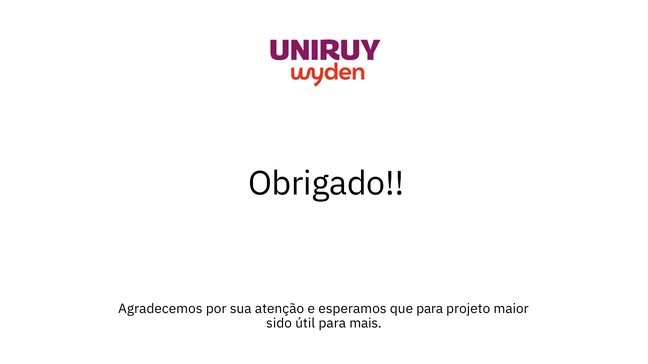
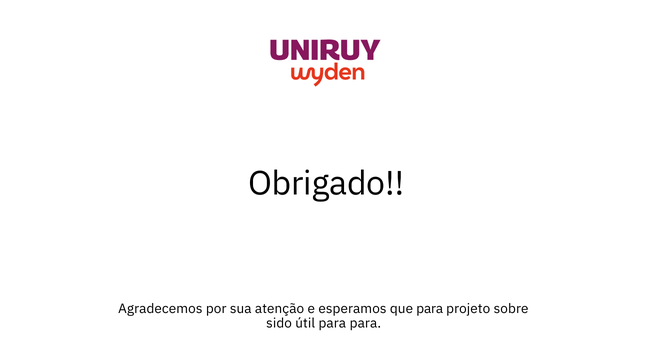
maior: maior -> sobre
para mais: mais -> para
